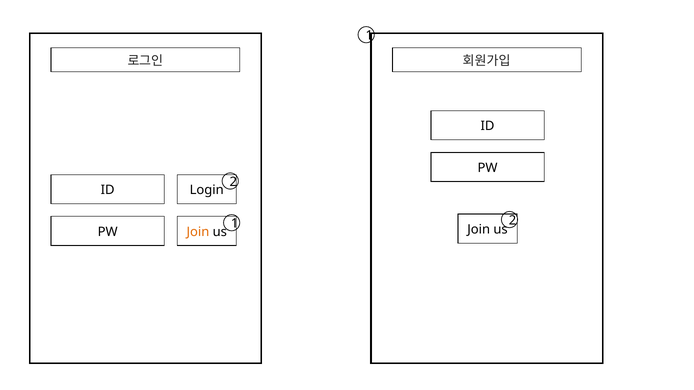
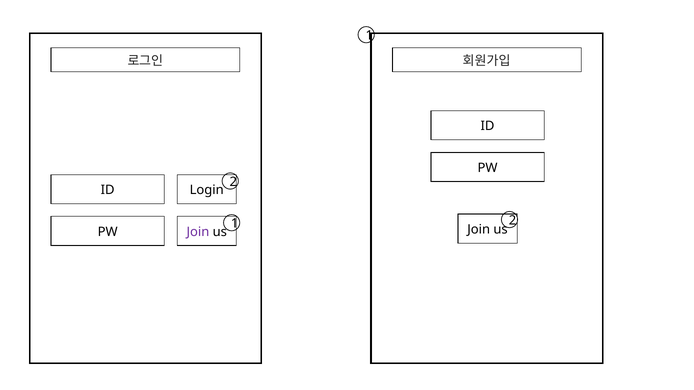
Join at (198, 232) colour: orange -> purple
